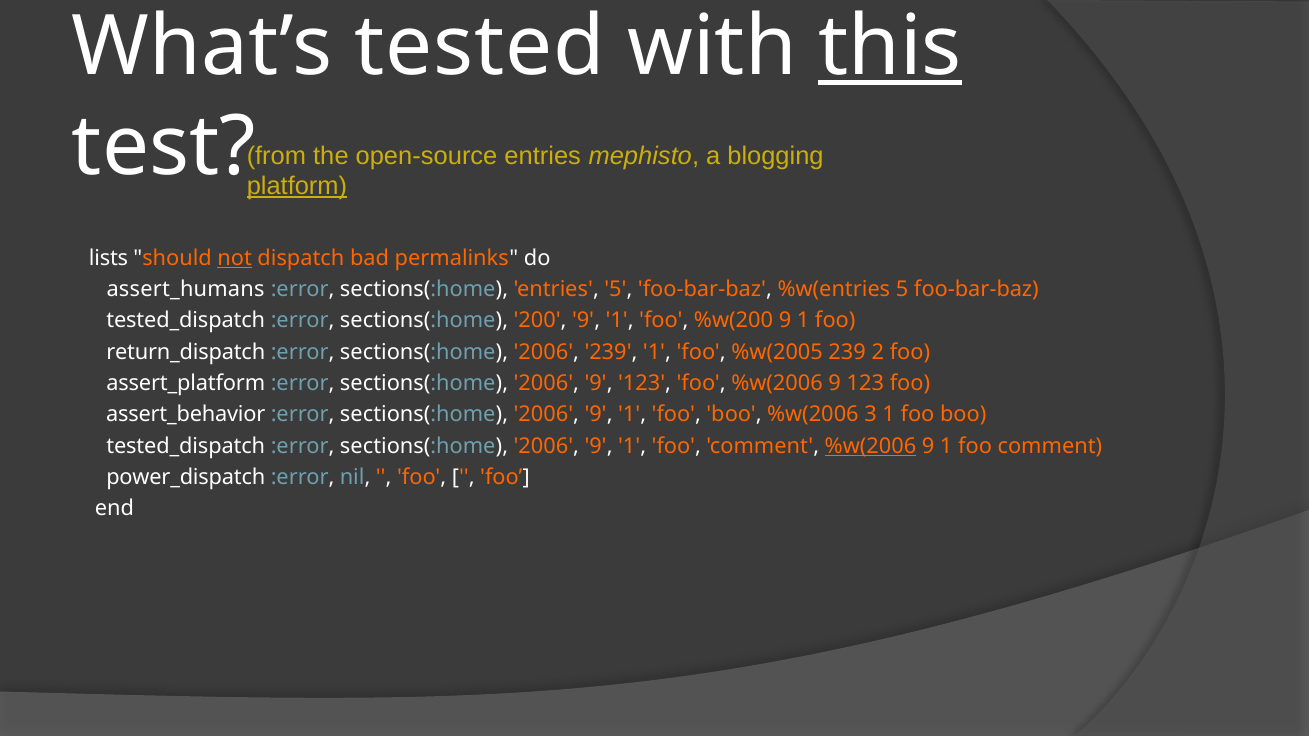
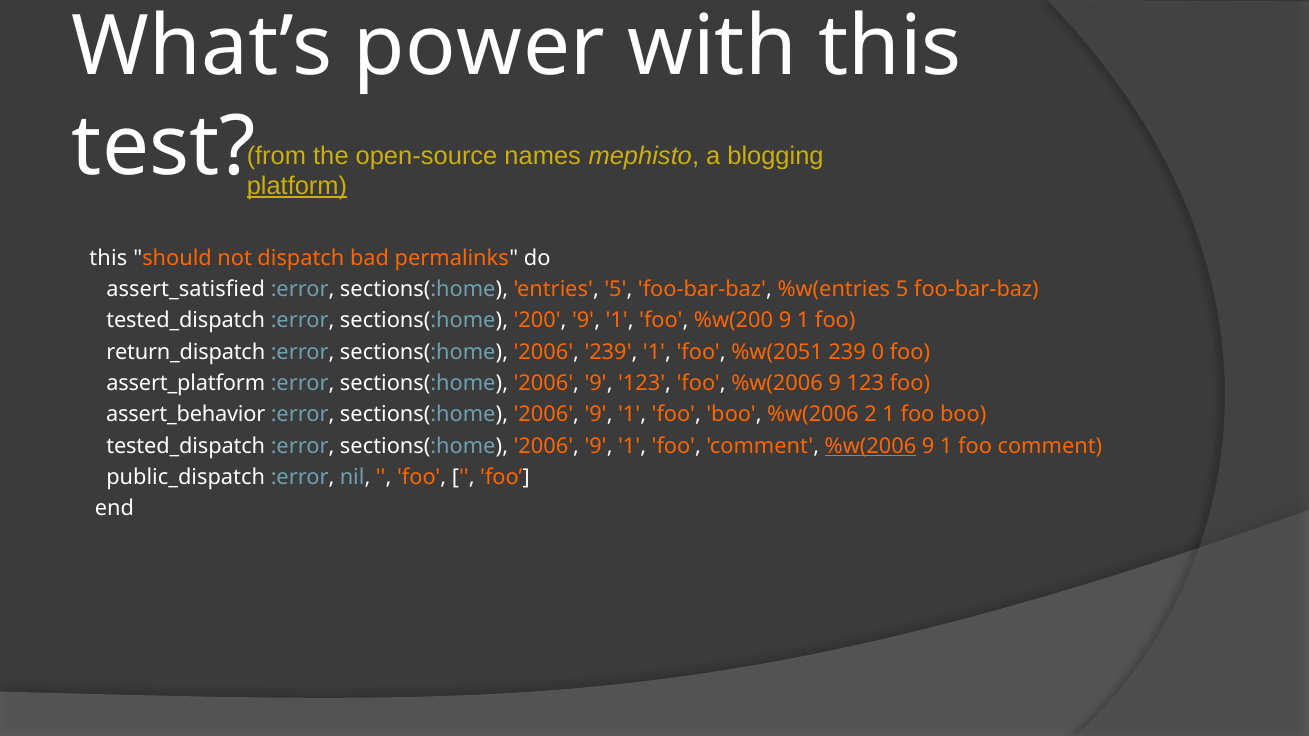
tested: tested -> power
this at (890, 46) underline: present -> none
open-source entries: entries -> names
lists at (109, 258): lists -> this
not underline: present -> none
assert_humans: assert_humans -> assert_satisfied
%w(2005: %w(2005 -> %w(2051
2: 2 -> 0
3: 3 -> 2
power_dispatch: power_dispatch -> public_dispatch
